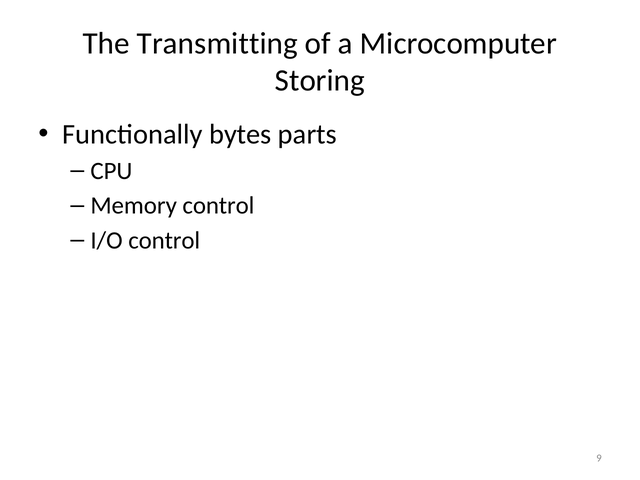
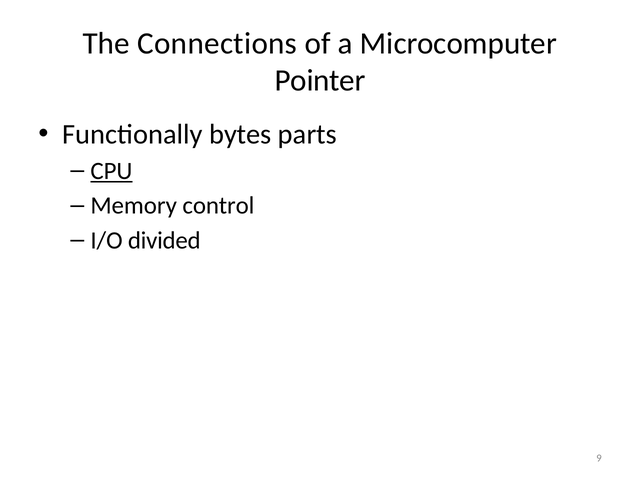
Transmitting: Transmitting -> Connections
Storing: Storing -> Pointer
CPU underline: none -> present
I/O control: control -> divided
